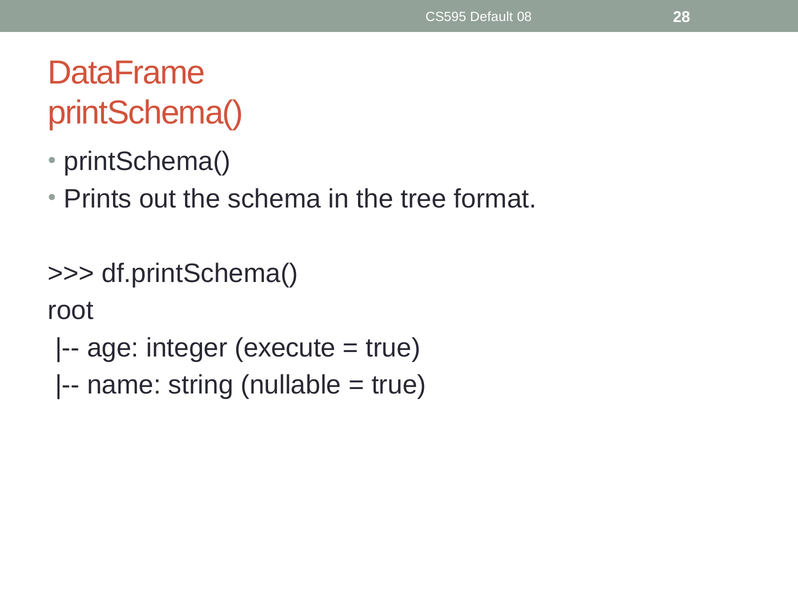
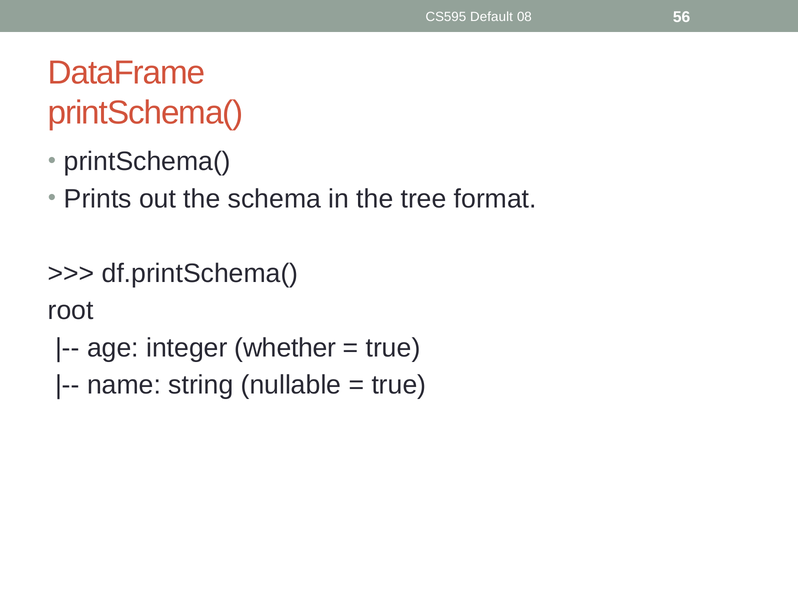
28: 28 -> 56
execute: execute -> whether
